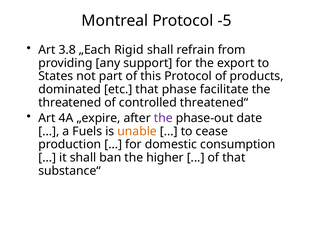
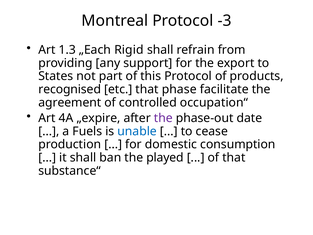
-5: -5 -> -3
3.8: 3.8 -> 1.3
dominated: dominated -> recognised
threatened: threatened -> agreement
threatened“: threatened“ -> occupation“
unable colour: orange -> blue
higher: higher -> played
